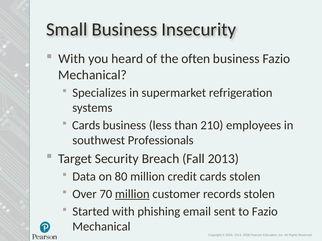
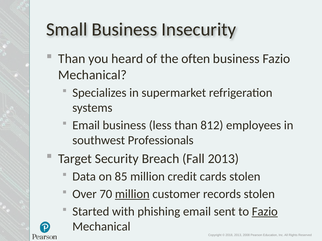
With at (72, 59): With -> Than
Cards at (86, 126): Cards -> Email
210: 210 -> 812
80: 80 -> 85
Fazio at (265, 212) underline: none -> present
